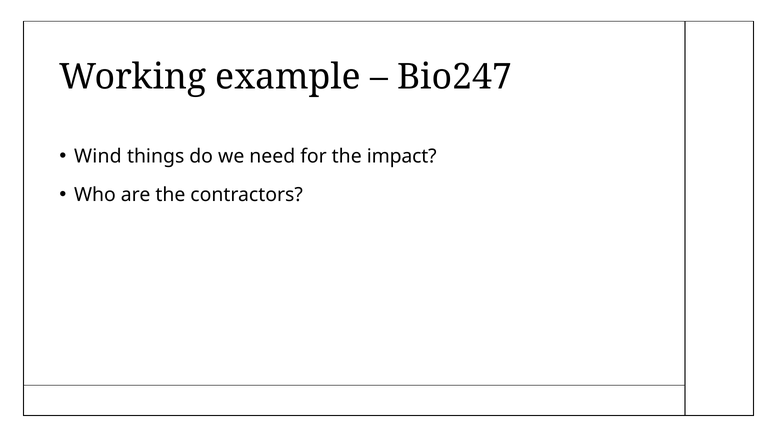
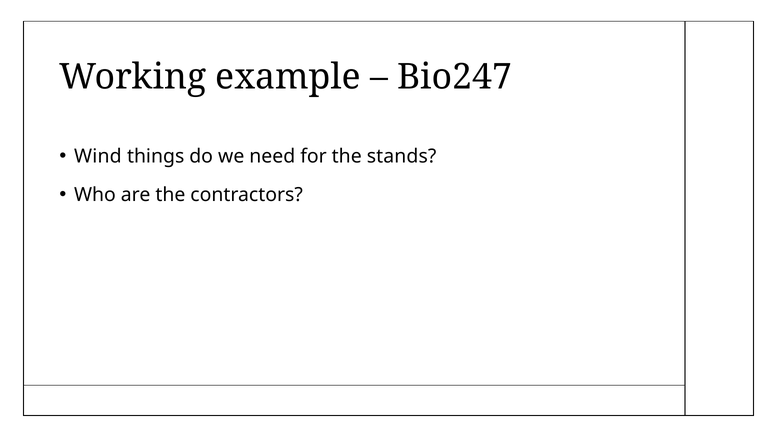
impact: impact -> stands
